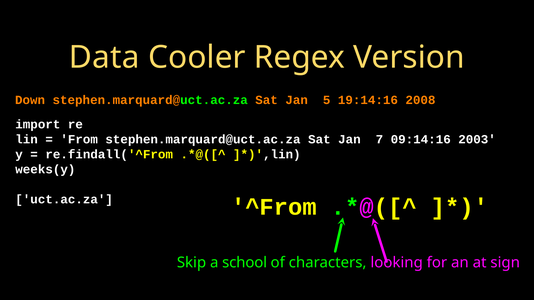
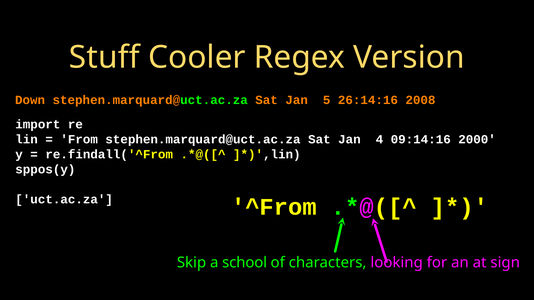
Data: Data -> Stuff
19:14:16: 19:14:16 -> 26:14:16
7: 7 -> 4
2003: 2003 -> 2000
weeks(y: weeks(y -> sppos(y
